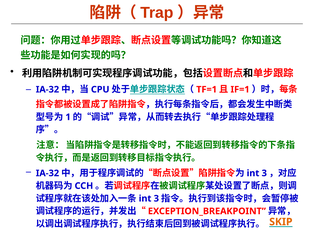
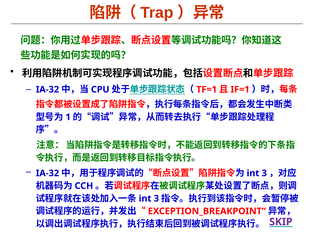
SKIP colour: orange -> purple
